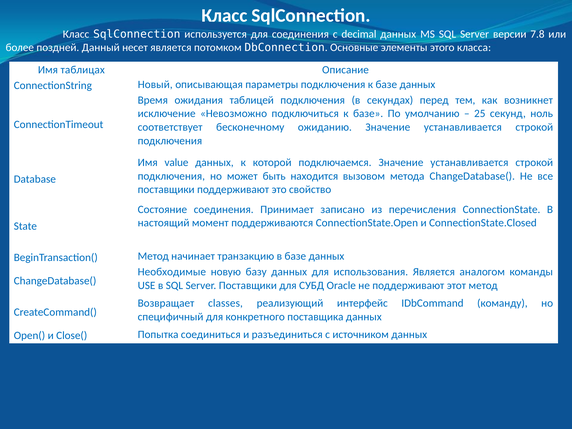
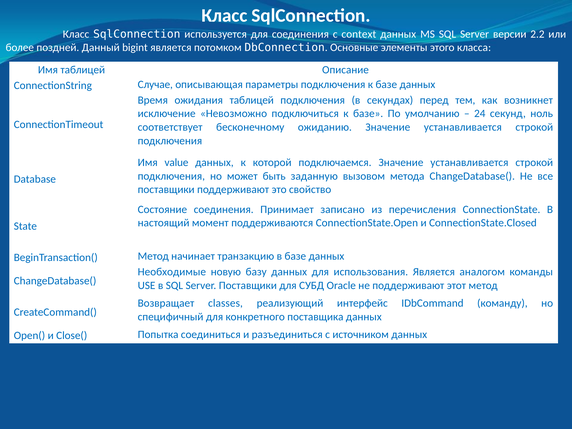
decimal: decimal -> context
7.8: 7.8 -> 2.2
несет: несет -> bigint
Имя таблицах: таблицах -> таблицей
Новый: Новый -> Случае
25: 25 -> 24
находится: находится -> заданную
